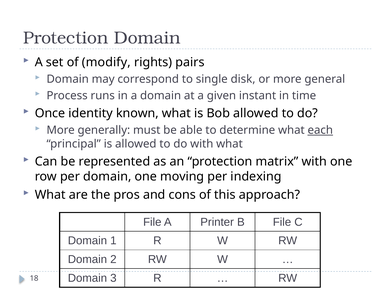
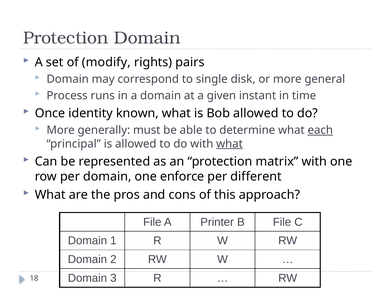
what at (229, 144) underline: none -> present
moving: moving -> enforce
indexing: indexing -> different
